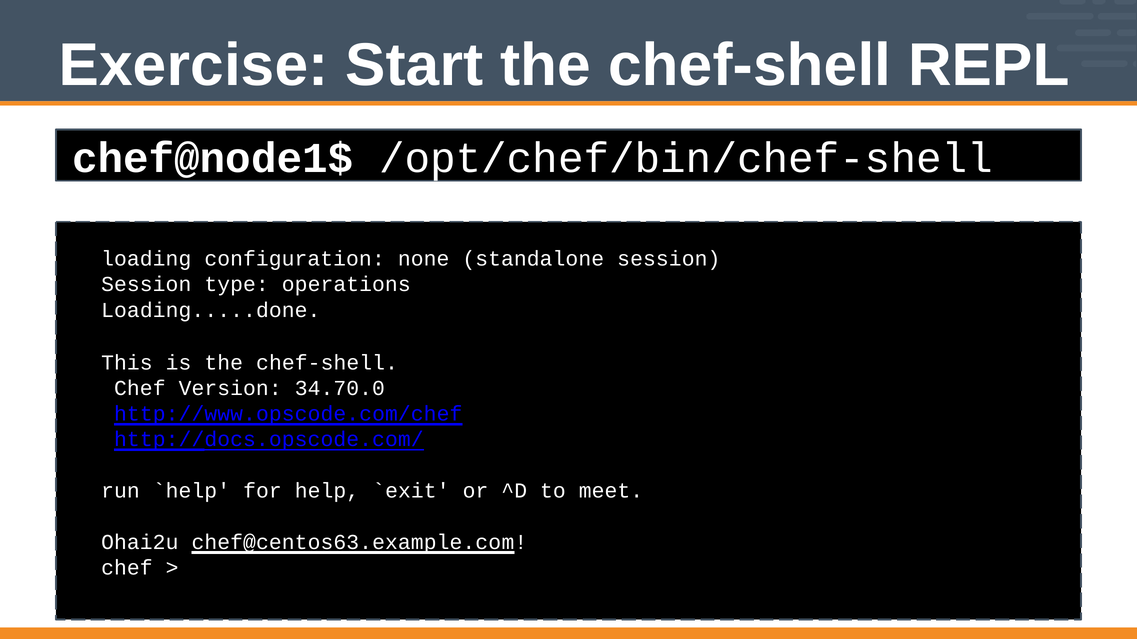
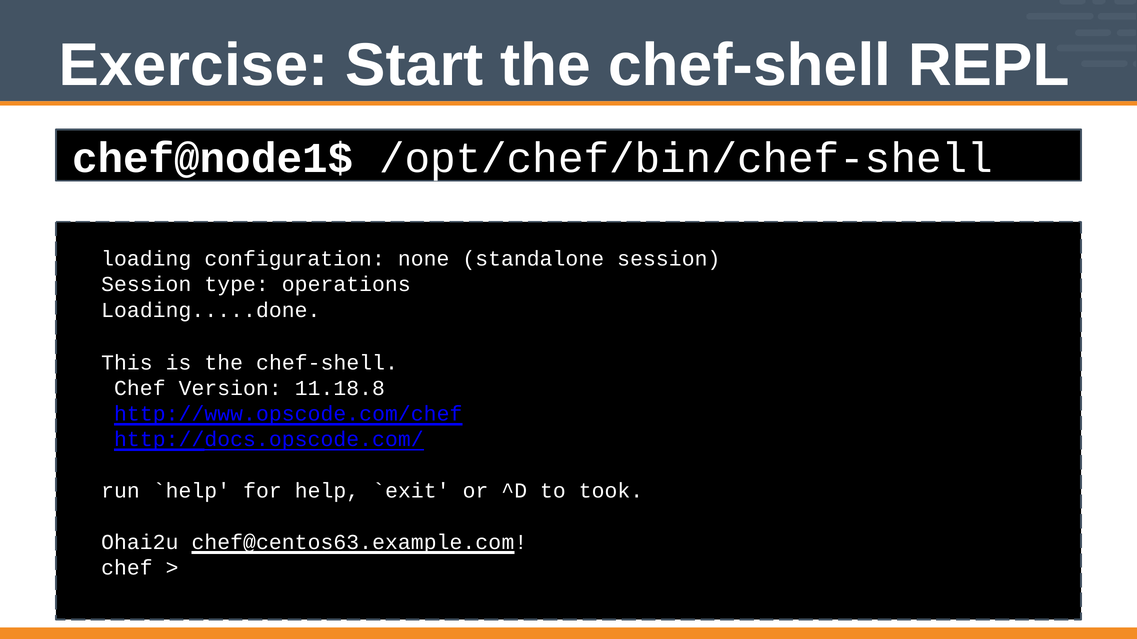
34.70.0: 34.70.0 -> 11.18.8
meet: meet -> took
